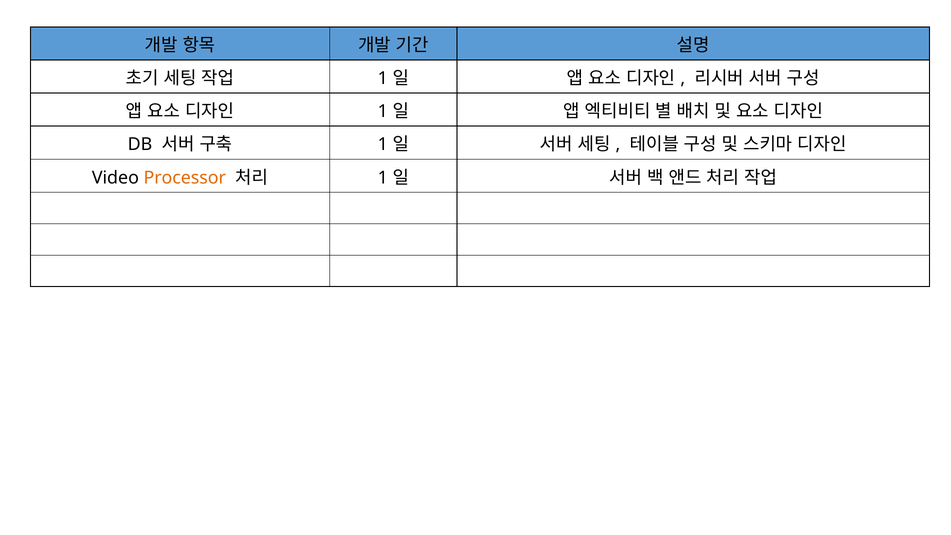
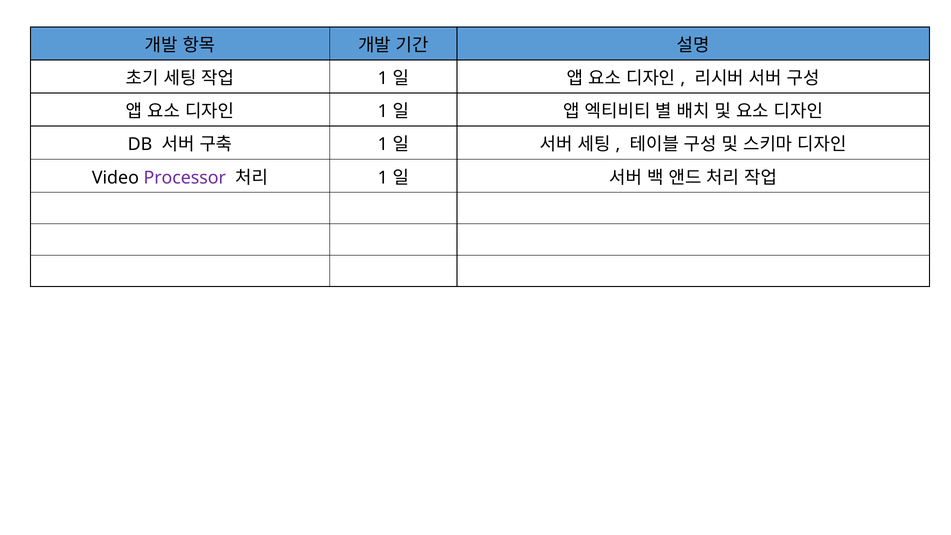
Processor colour: orange -> purple
